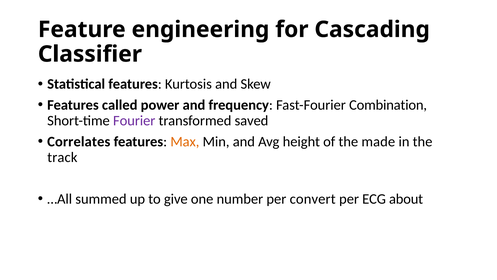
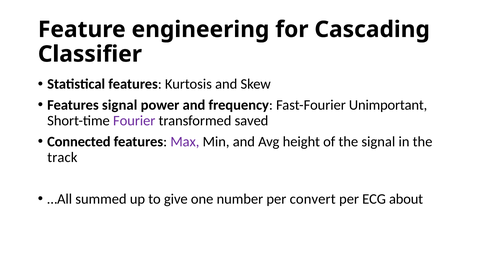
Features called: called -> signal
Combination: Combination -> Unimportant
Correlates: Correlates -> Connected
Max colour: orange -> purple
the made: made -> signal
